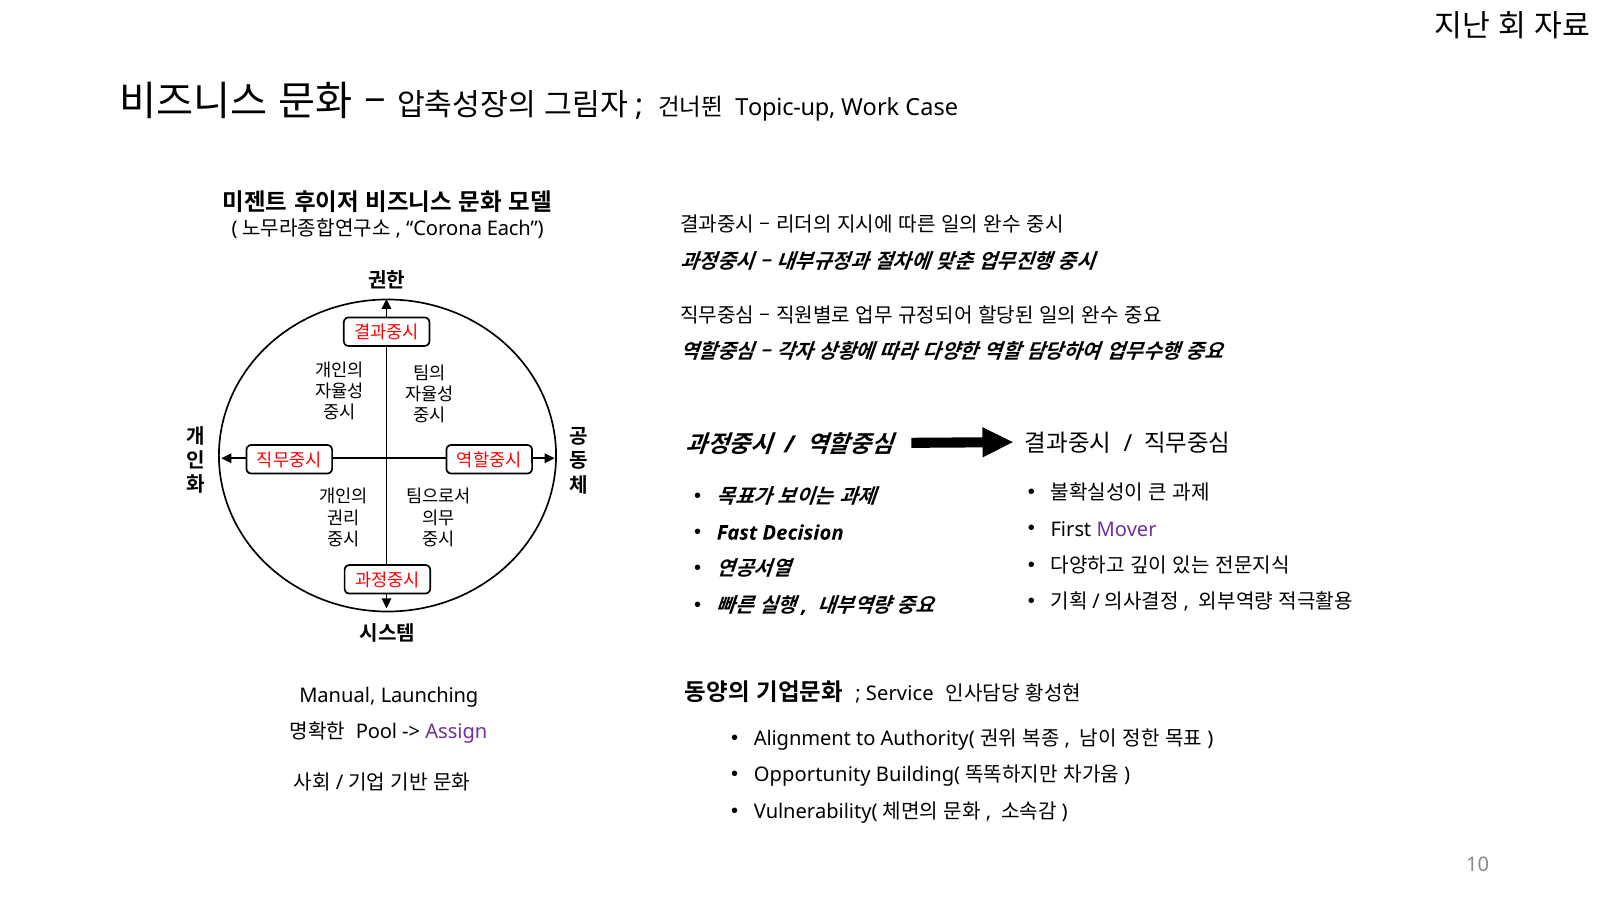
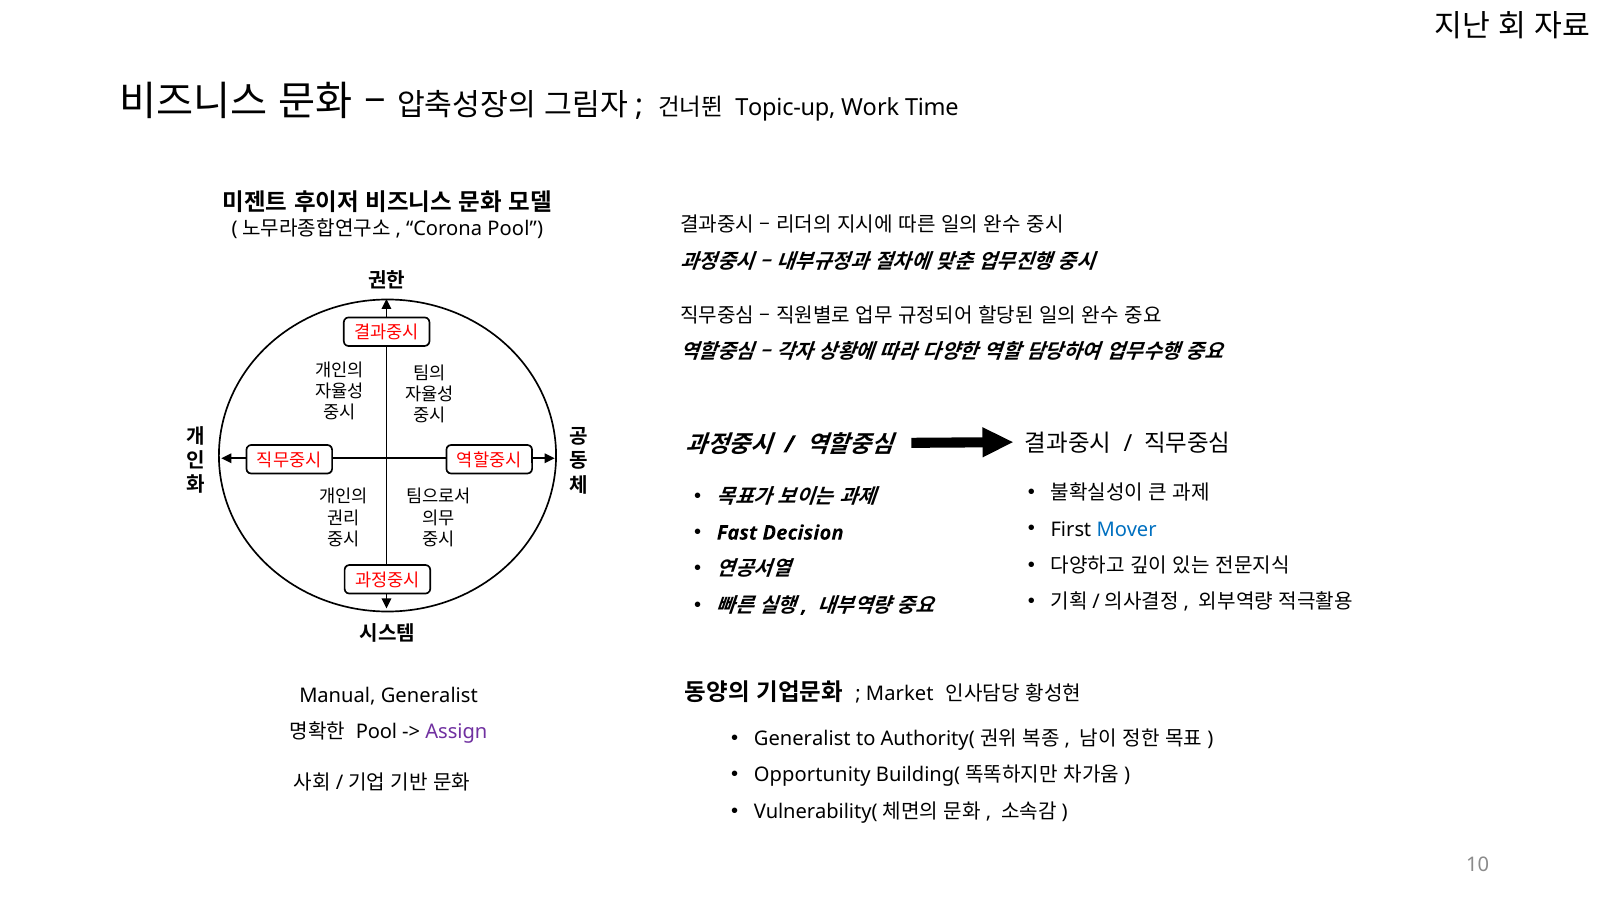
Case: Case -> Time
Corona Each: Each -> Pool
Mover colour: purple -> blue
Service: Service -> Market
Manual Launching: Launching -> Generalist
Alignment at (802, 739): Alignment -> Generalist
